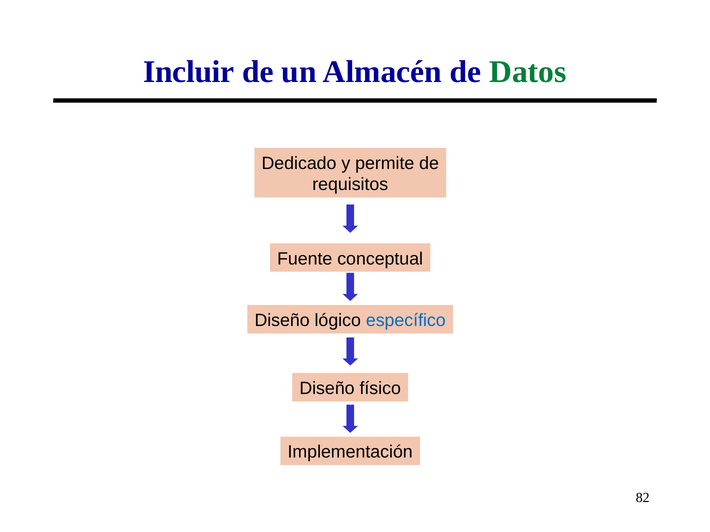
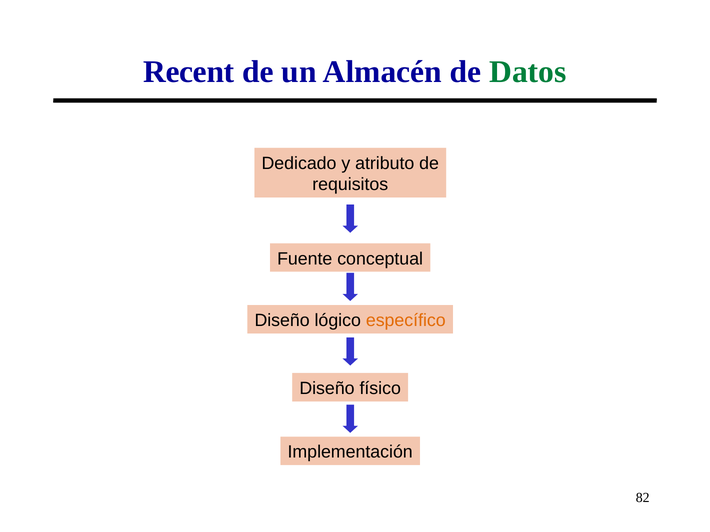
Incluir: Incluir -> Recent
permite: permite -> atributo
específico colour: blue -> orange
